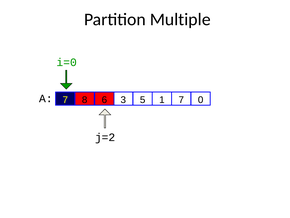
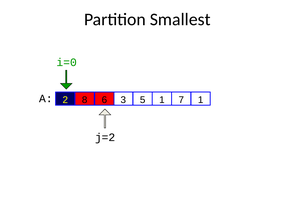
Multiple: Multiple -> Smallest
A 7: 7 -> 2
7 0: 0 -> 1
